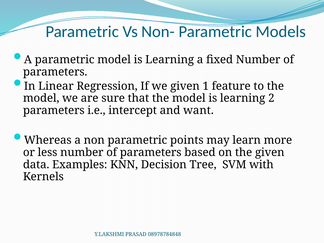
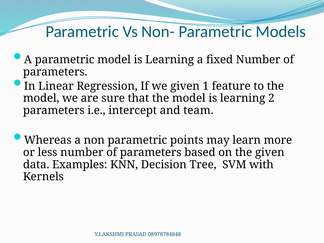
want: want -> team
